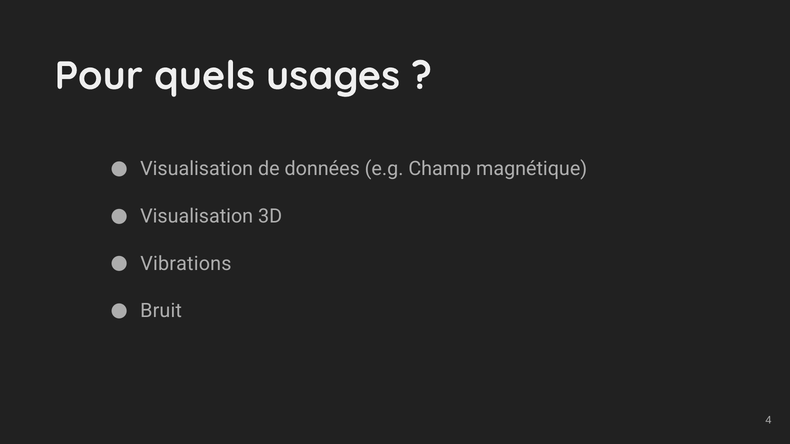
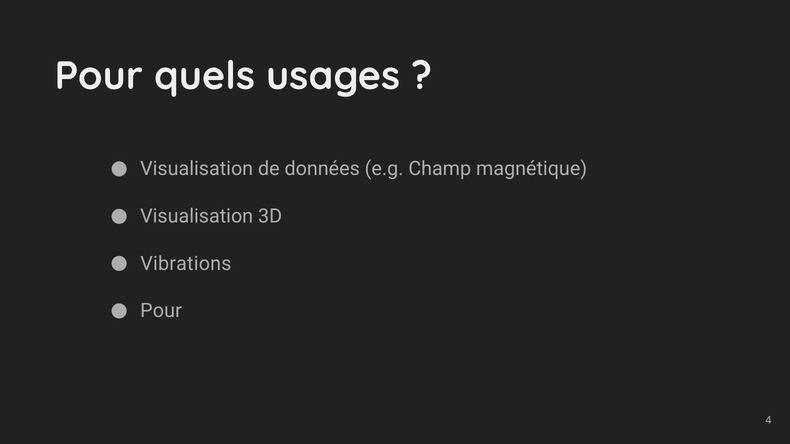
Bruit at (161, 311): Bruit -> Pour
